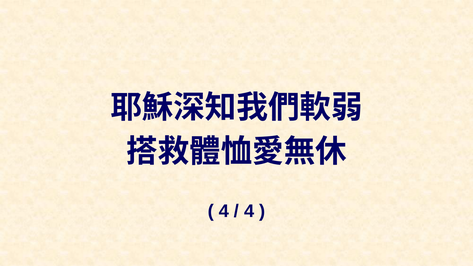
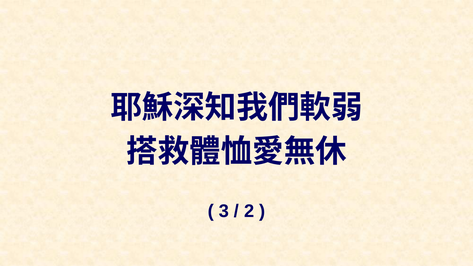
4 at (224, 211): 4 -> 3
4 at (249, 211): 4 -> 2
